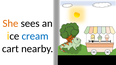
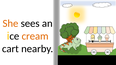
cream colour: blue -> orange
